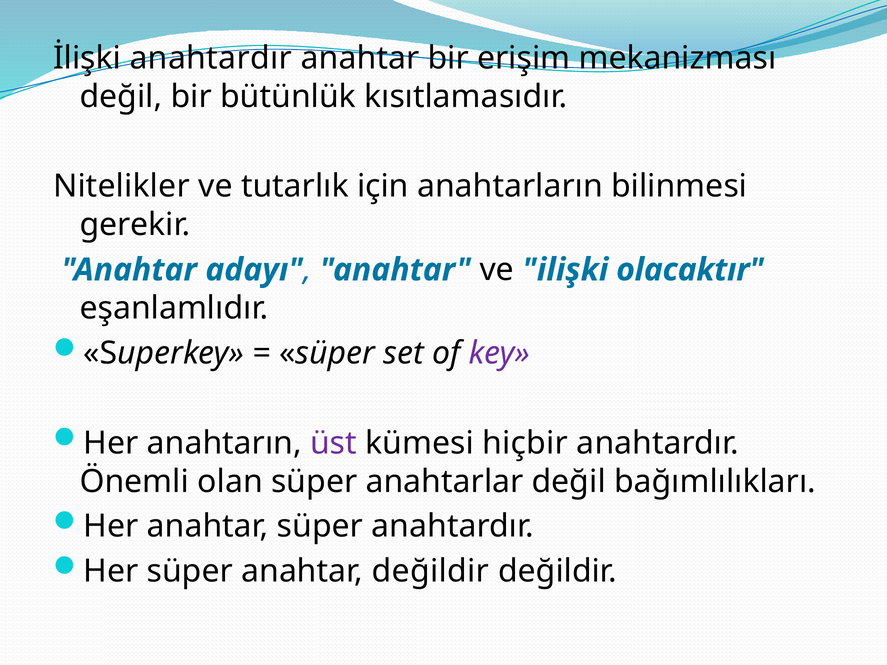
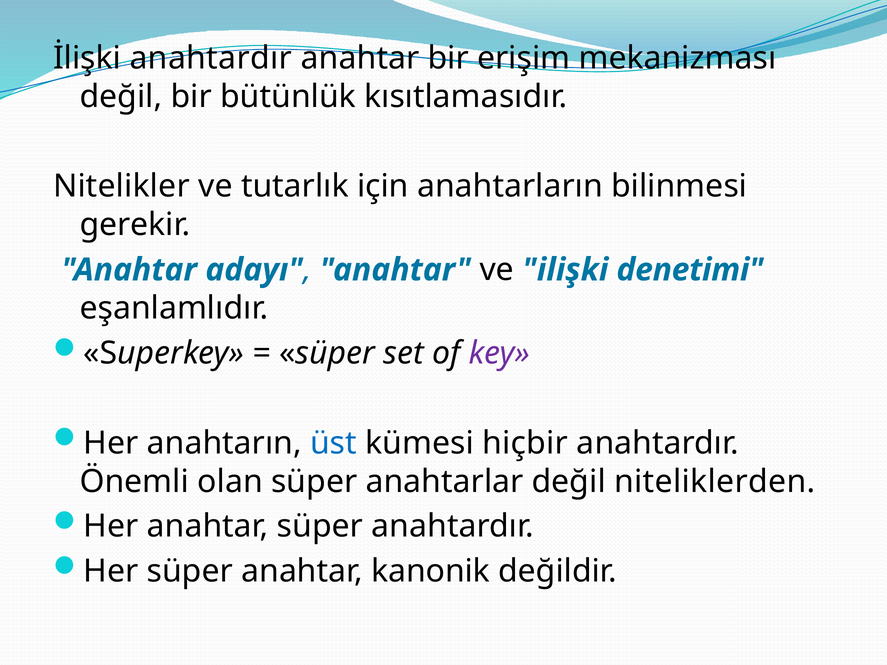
olacaktır: olacaktır -> denetimi
üst colour: purple -> blue
bağımlılıkları: bağımlılıkları -> niteliklerden
anahtar değildir: değildir -> kanonik
